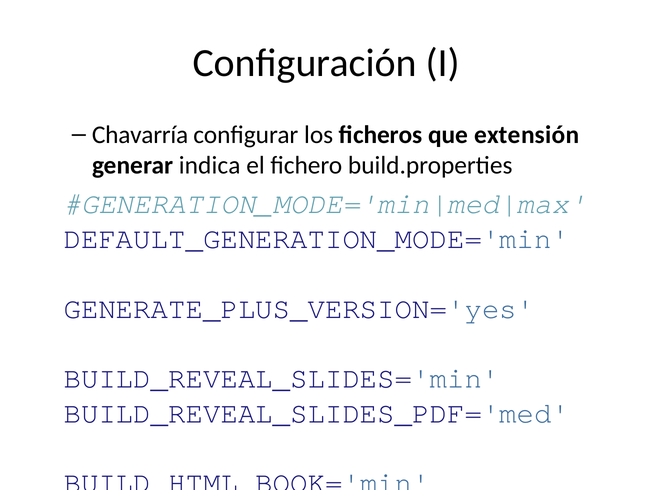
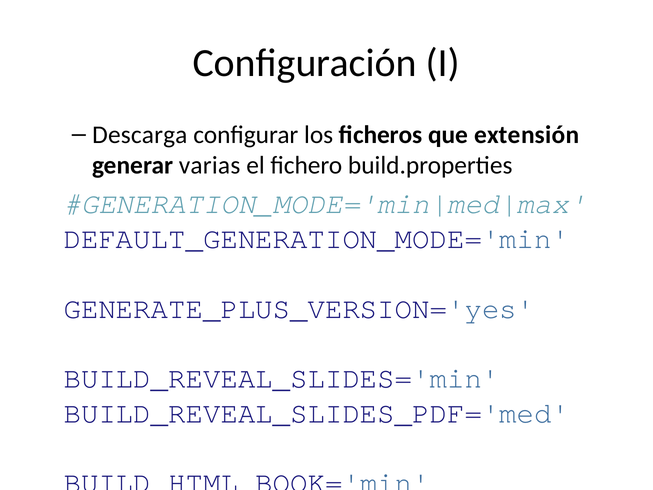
Chavarría: Chavarría -> Descarga
indica: indica -> varias
